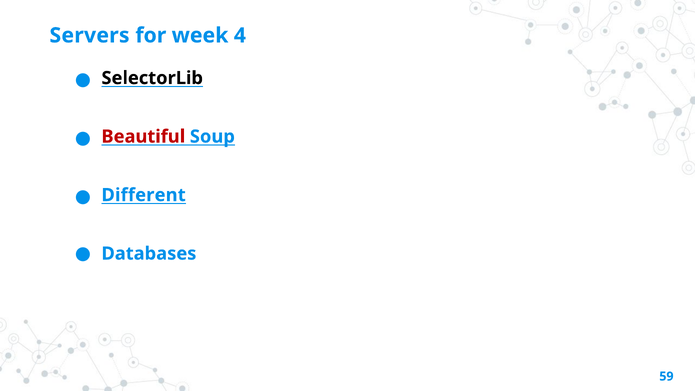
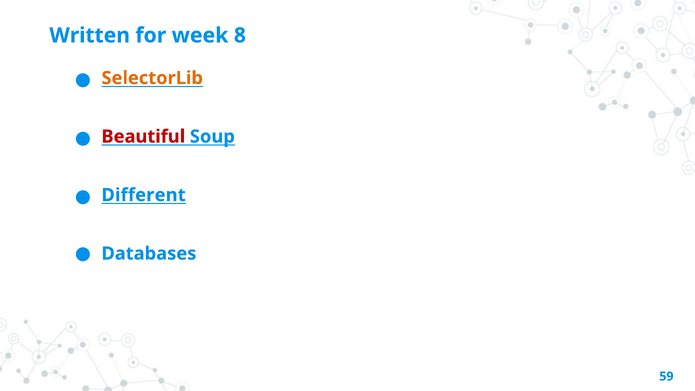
Servers: Servers -> Written
4: 4 -> 8
SelectorLib colour: black -> orange
